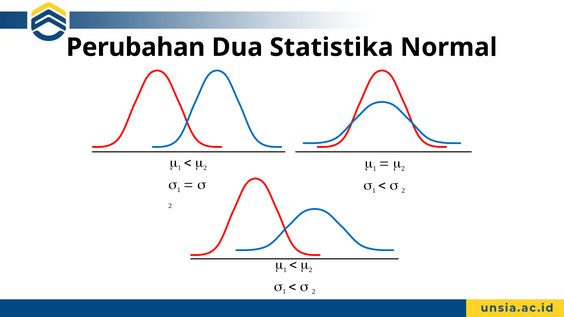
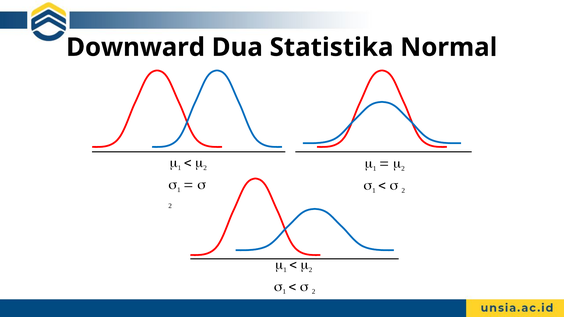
Perubahan: Perubahan -> Downward
